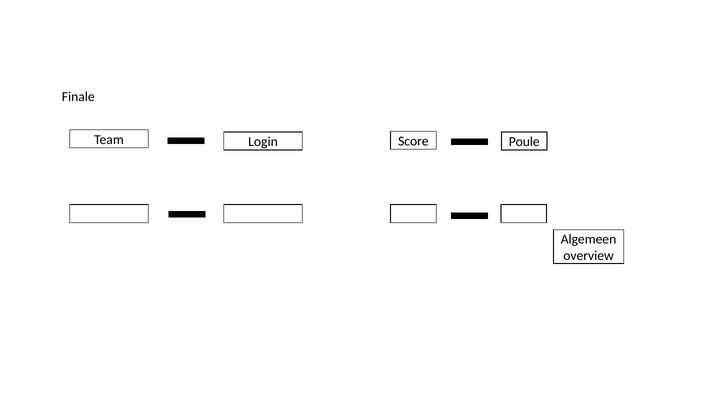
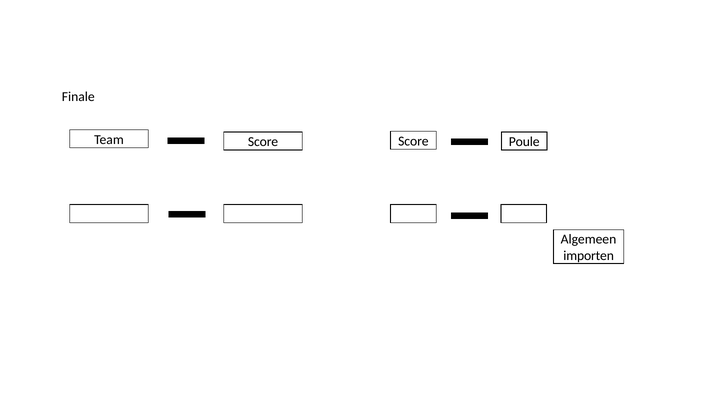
Team Login: Login -> Score
overview: overview -> importen
